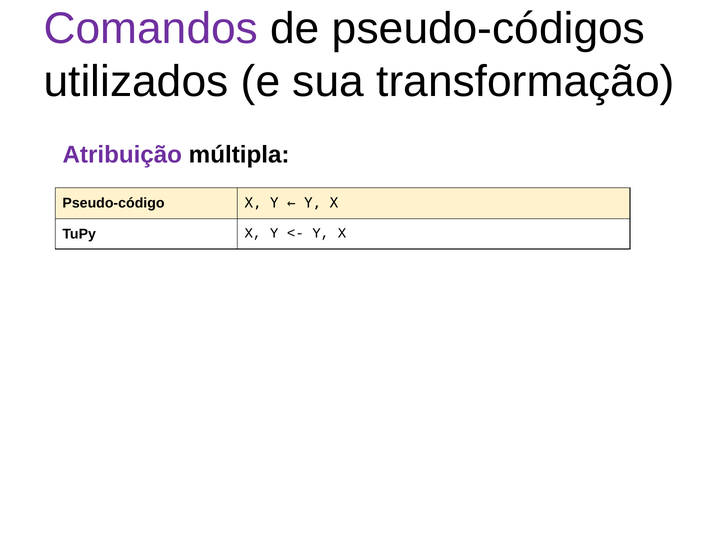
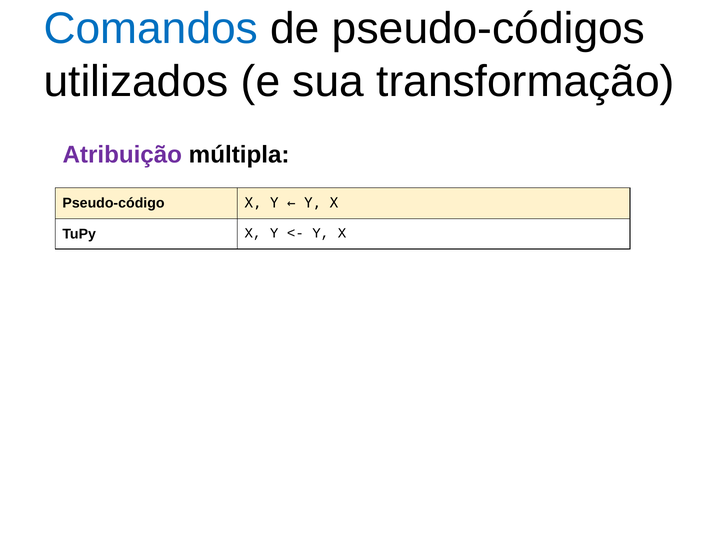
Comandos colour: purple -> blue
